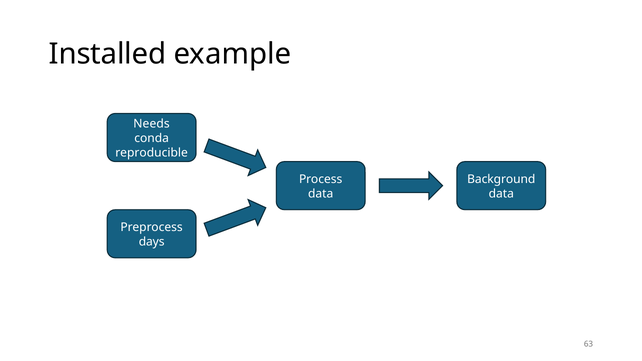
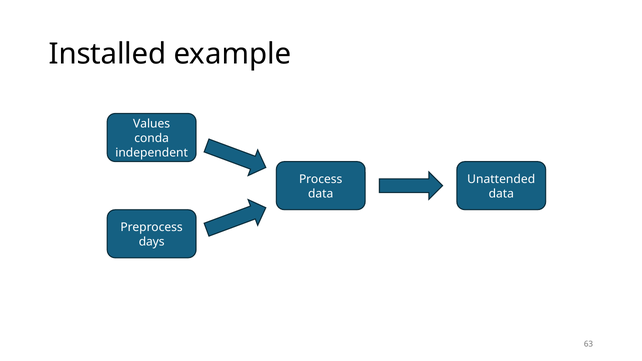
Needs: Needs -> Values
reproducible: reproducible -> independent
Background: Background -> Unattended
